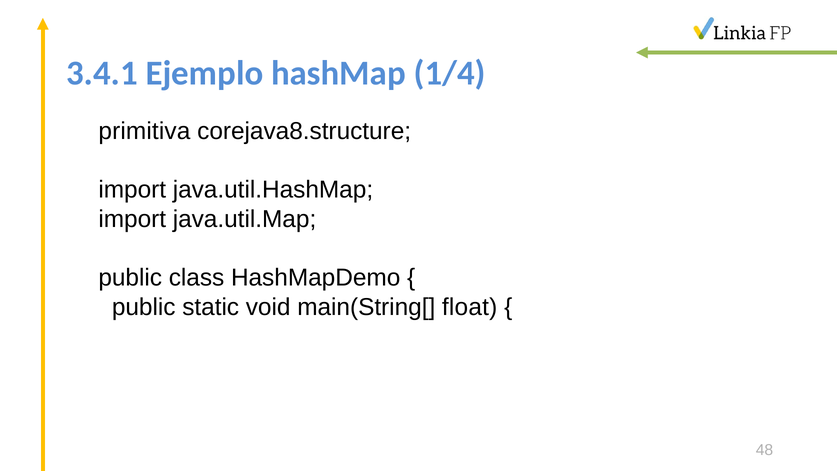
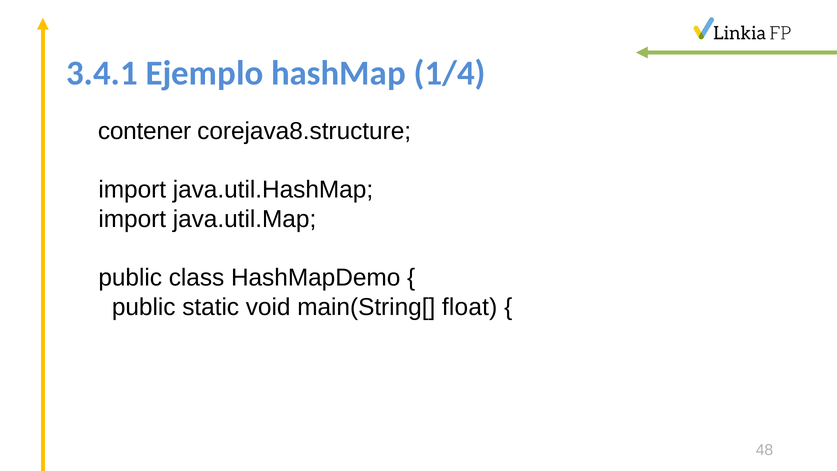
primitiva: primitiva -> contener
